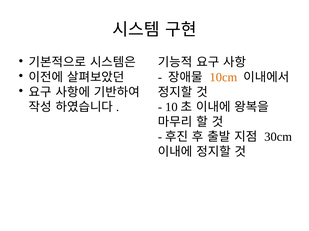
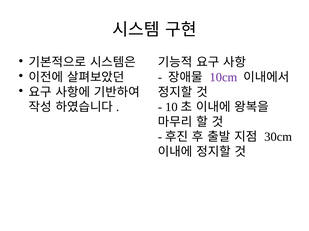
10cm colour: orange -> purple
